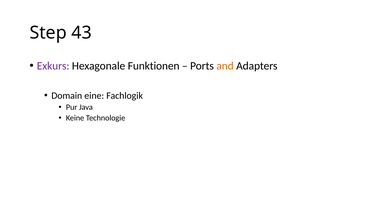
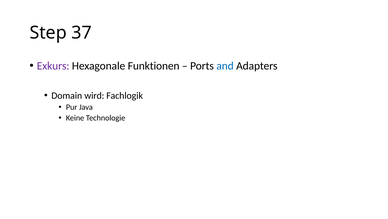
43: 43 -> 37
and colour: orange -> blue
eine: eine -> wird
